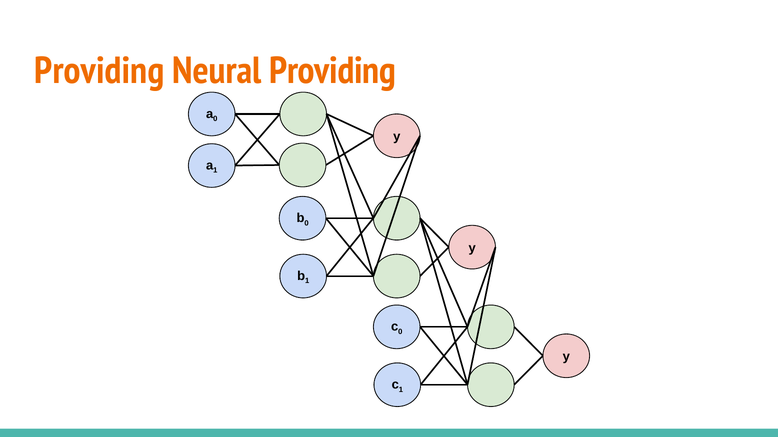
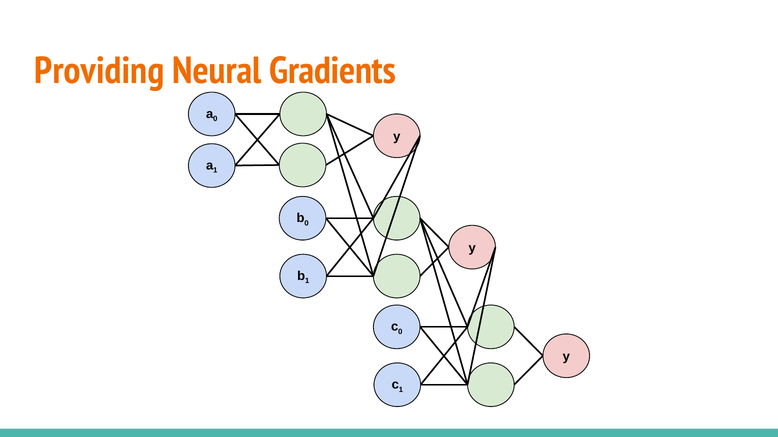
Neural Providing: Providing -> Gradients
